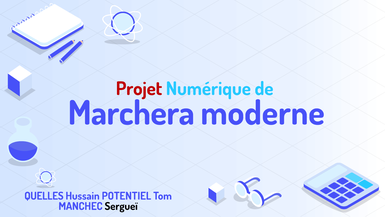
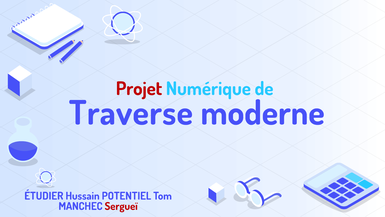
Marchera: Marchera -> Traverse
QUELLES: QUELLES -> ÉTUDIER
Sergueï colour: black -> red
